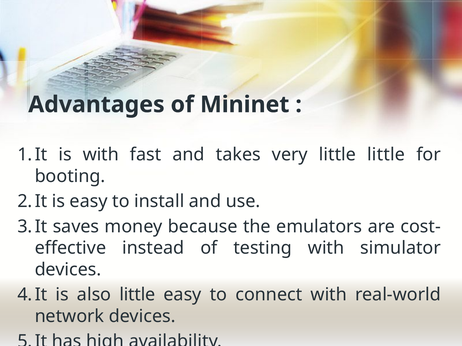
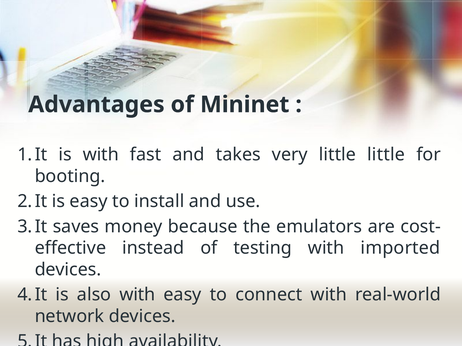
simulator: simulator -> imported
also little: little -> with
